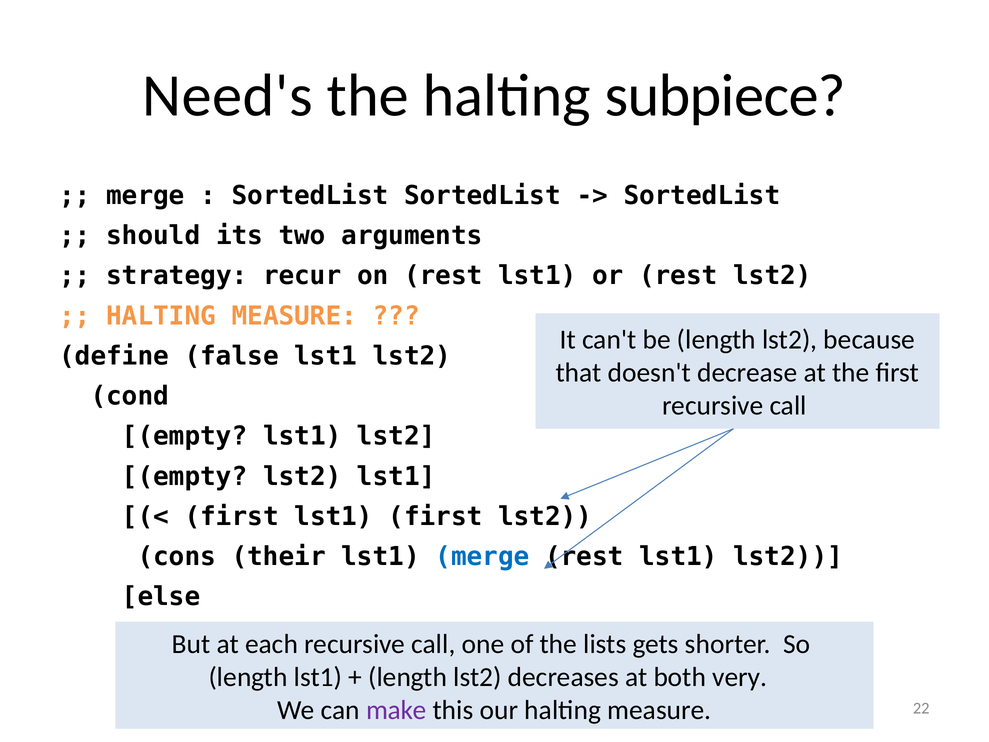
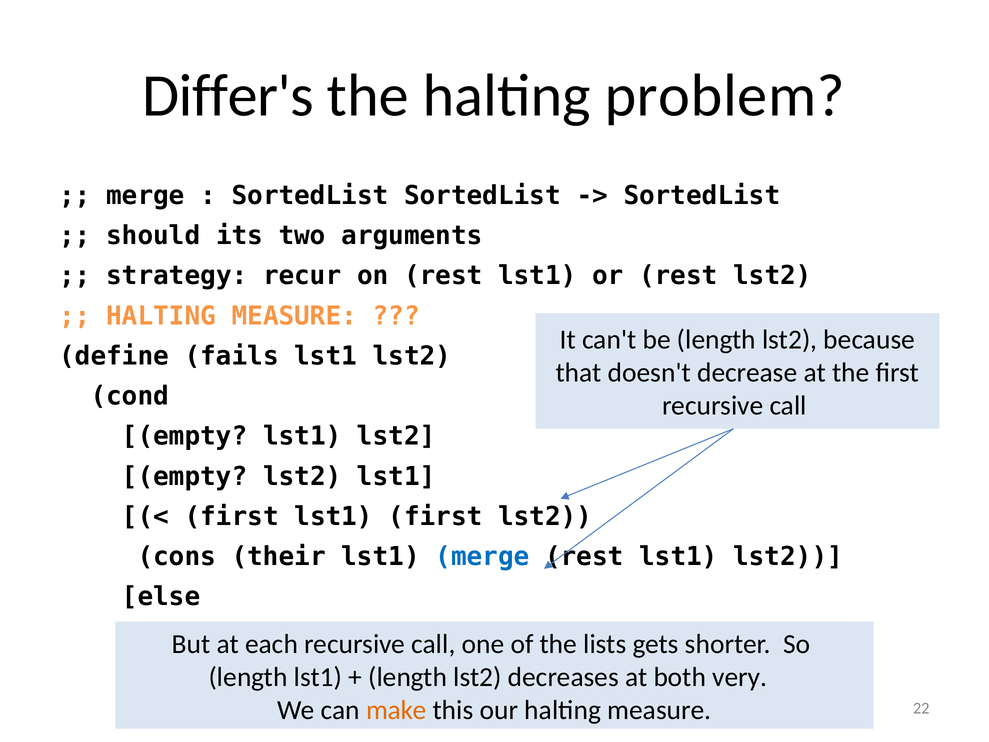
Need's: Need's -> Differ's
subpiece: subpiece -> problem
false: false -> fails
make colour: purple -> orange
